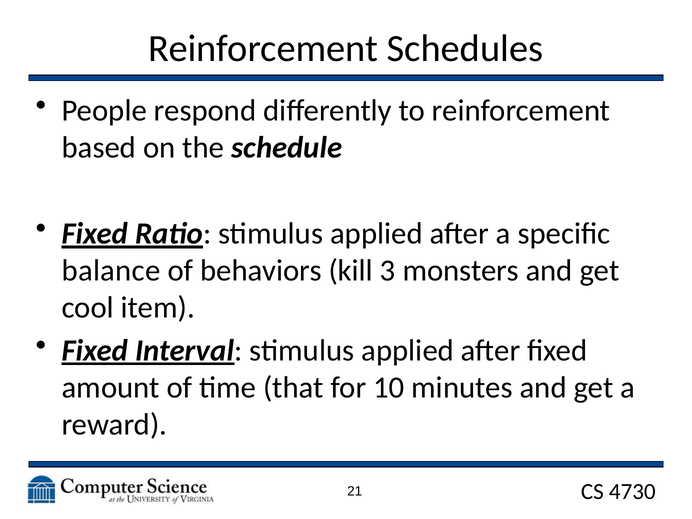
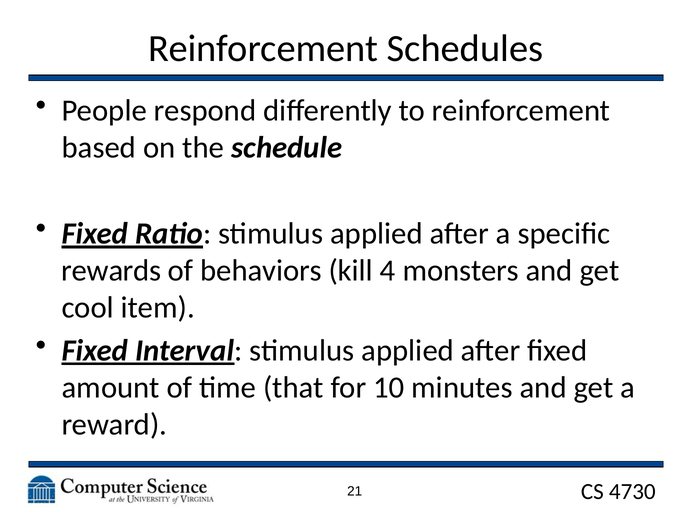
balance: balance -> rewards
3: 3 -> 4
